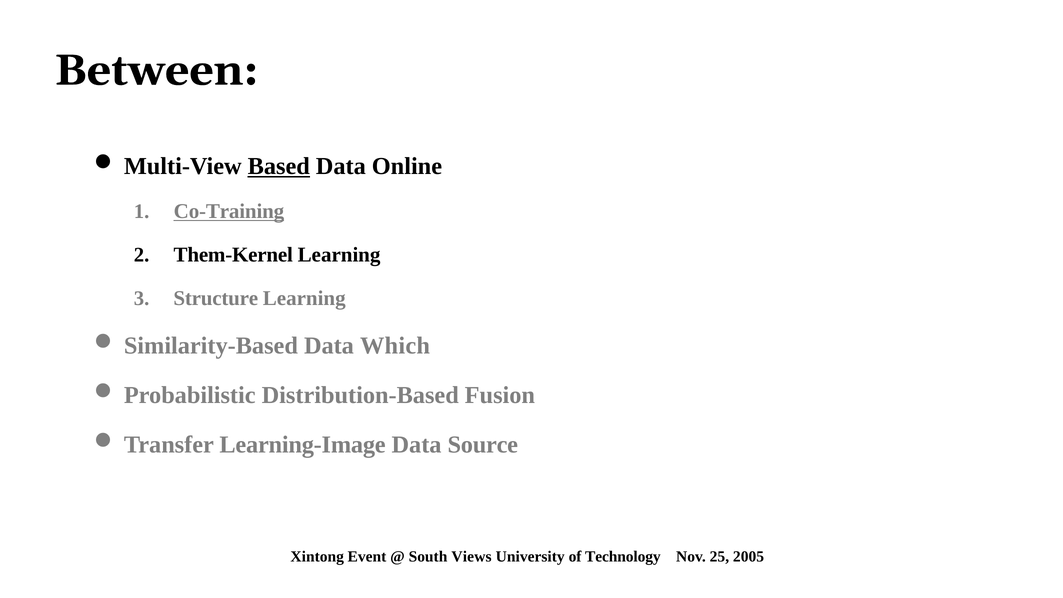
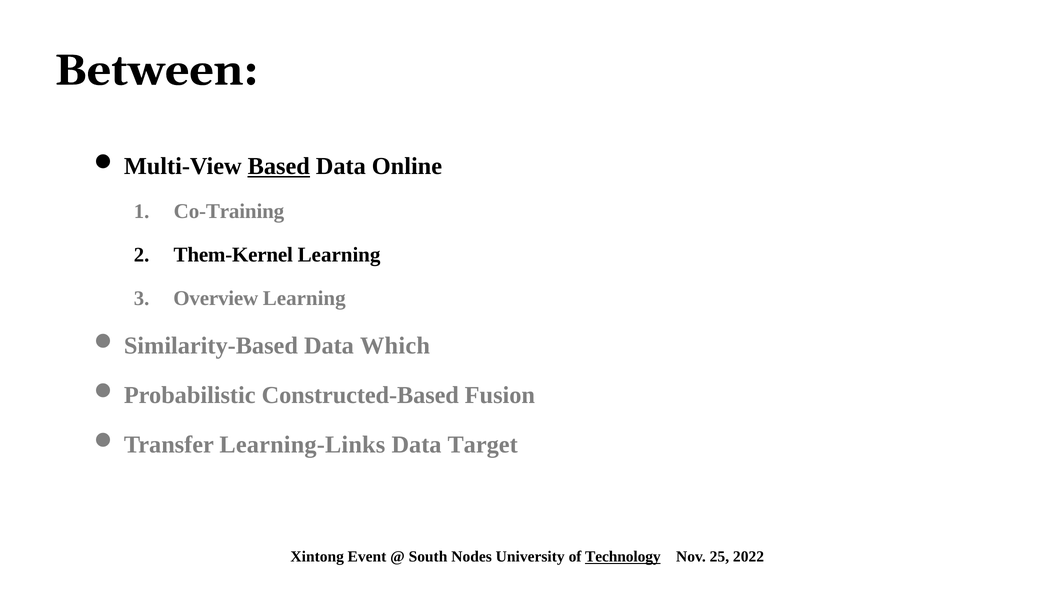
Co-Training underline: present -> none
Structure: Structure -> Overview
Distribution-Based: Distribution-Based -> Constructed-Based
Learning-Image: Learning-Image -> Learning-Links
Source: Source -> Target
Views: Views -> Nodes
Technology underline: none -> present
2005: 2005 -> 2022
